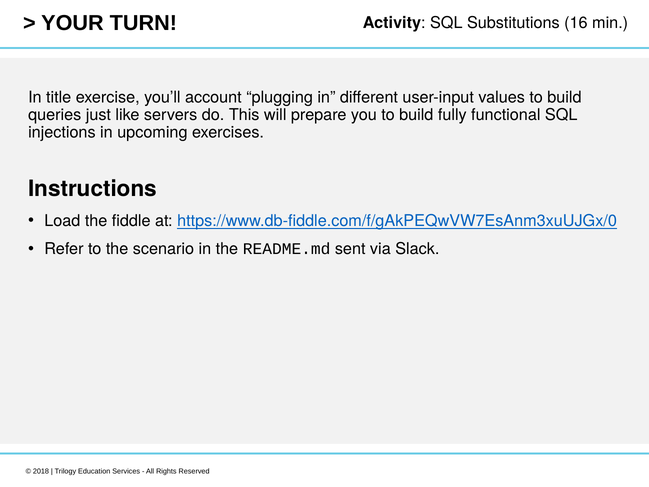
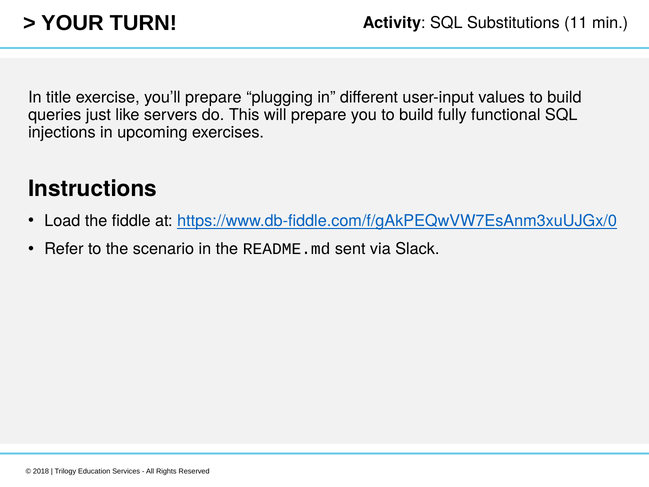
16: 16 -> 11
you’ll account: account -> prepare
